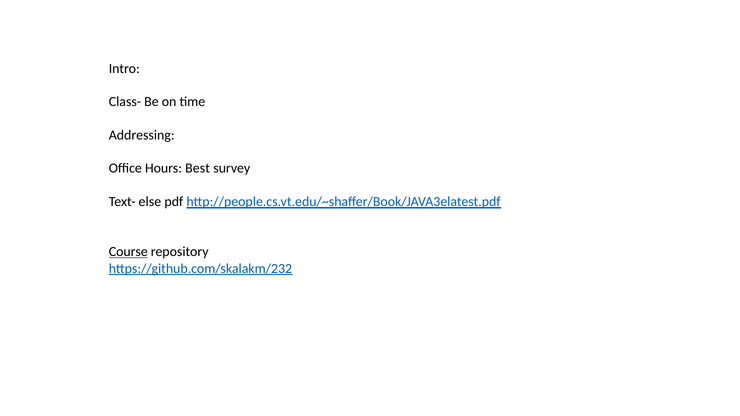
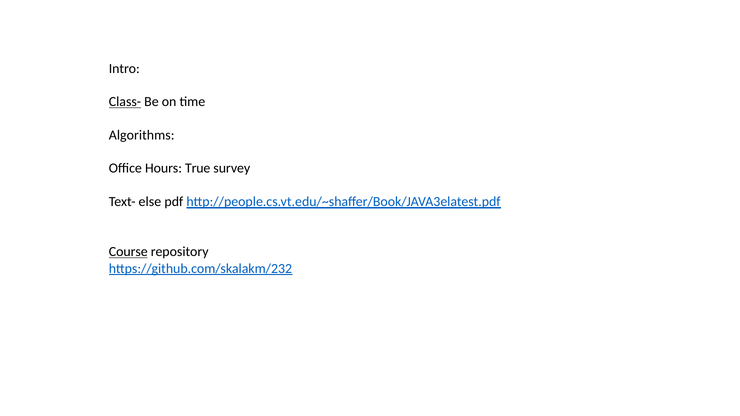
Class- underline: none -> present
Addressing: Addressing -> Algorithms
Best: Best -> True
